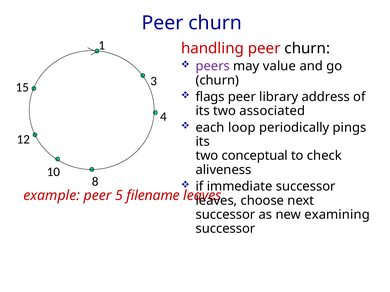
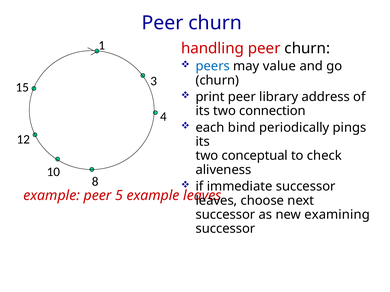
peers colour: purple -> blue
flags: flags -> print
associated: associated -> connection
loop: loop -> bind
5 filename: filename -> example
